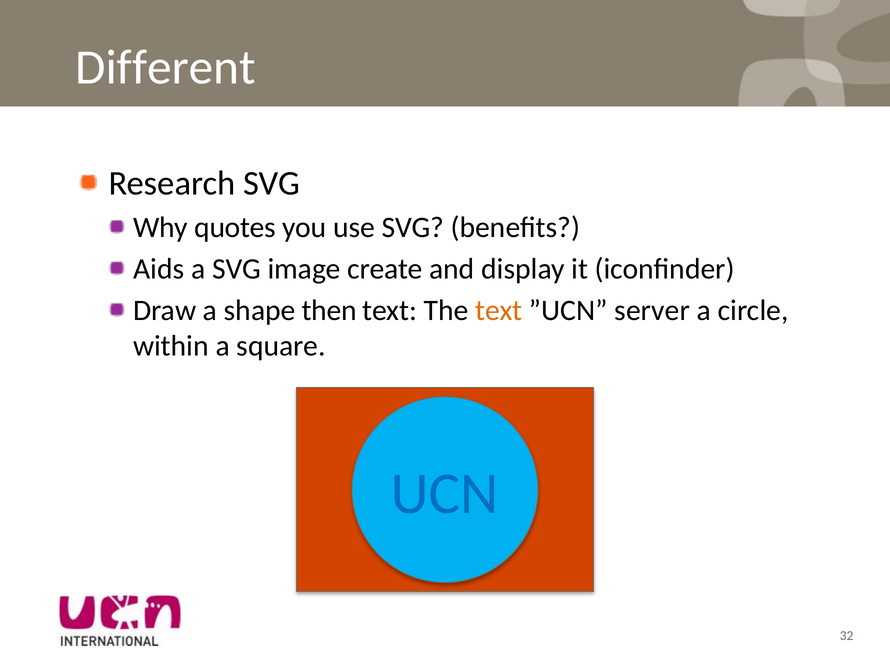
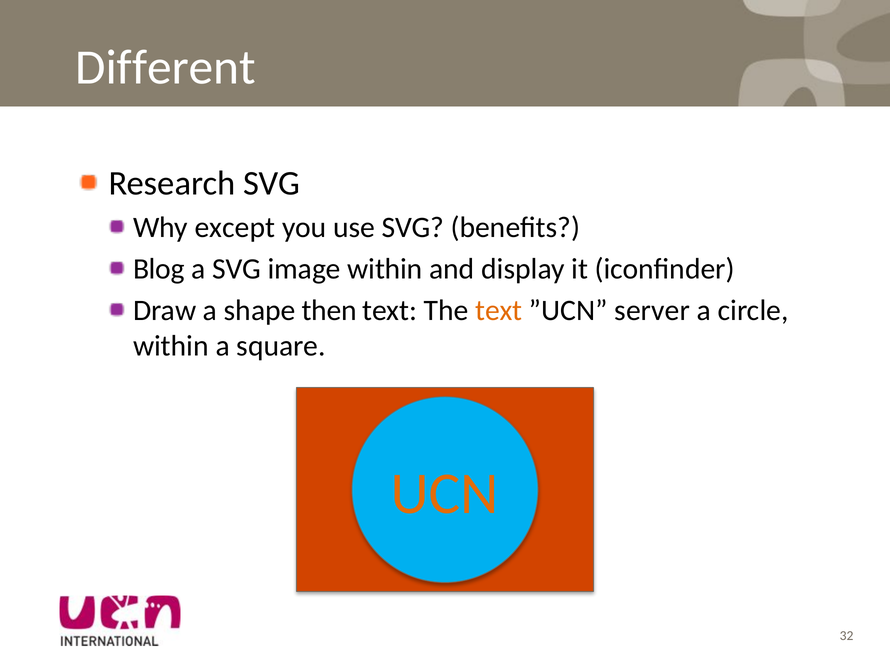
quotes: quotes -> except
Aids: Aids -> Blog
image create: create -> within
UCN colour: blue -> orange
